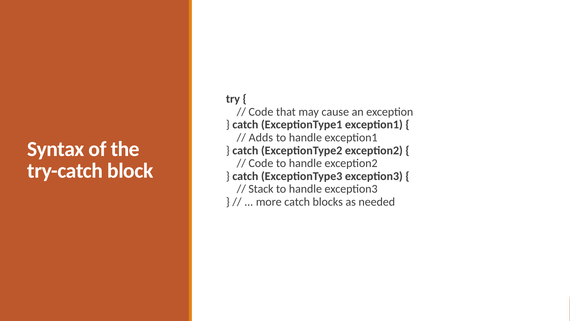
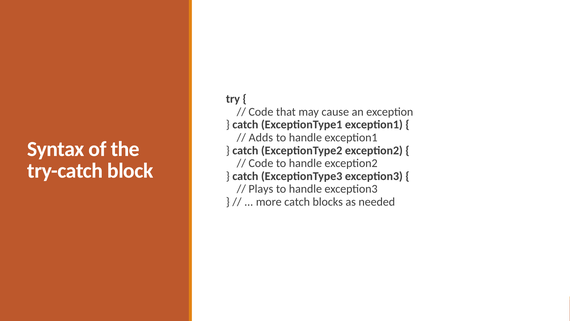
Stack: Stack -> Plays
